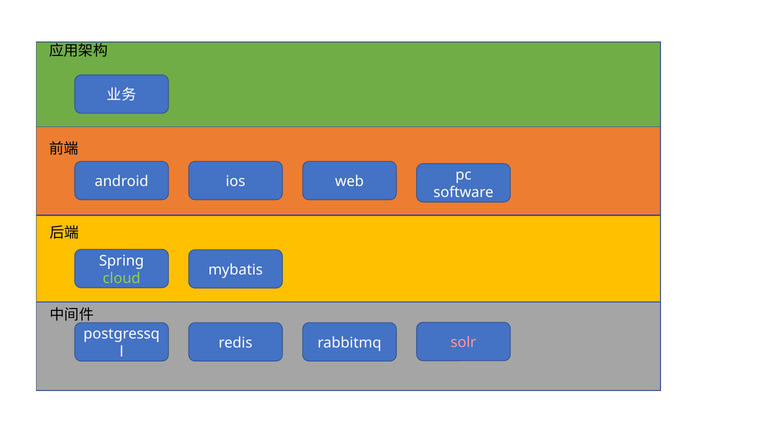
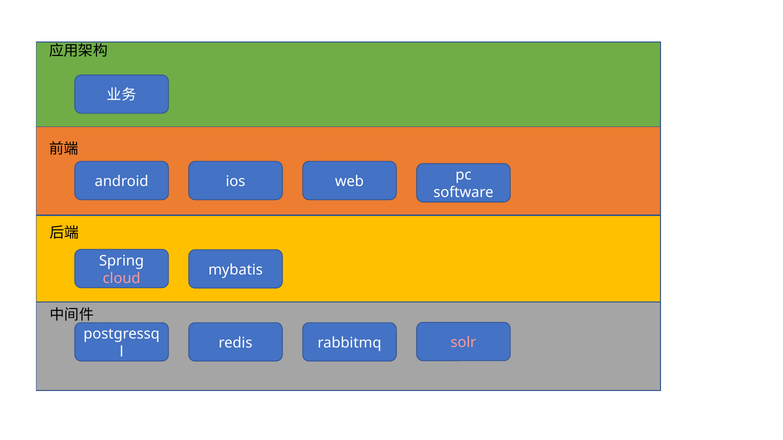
cloud colour: light green -> pink
